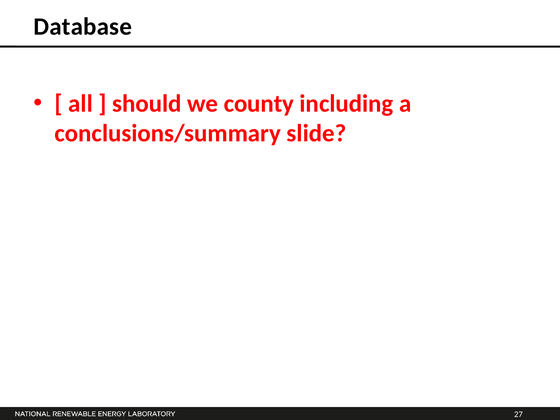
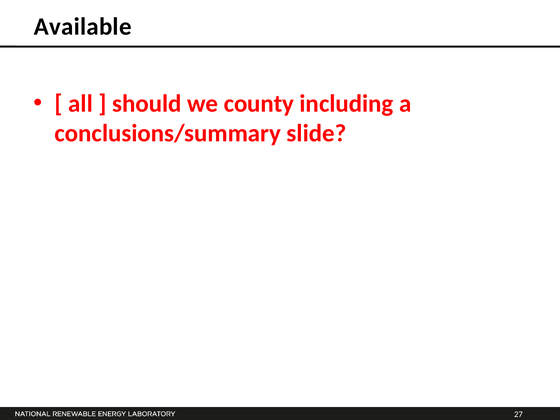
Database: Database -> Available
